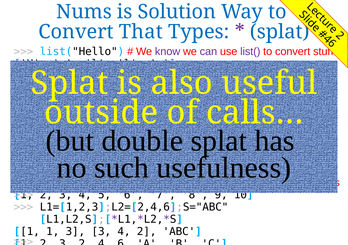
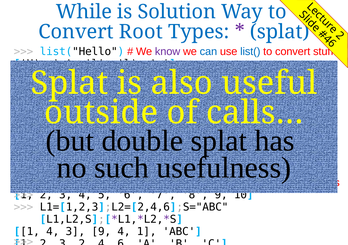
Nums: Nums -> While
That: That -> Root
can at (208, 51) colour: purple -> blue
list( at (250, 51) colour: purple -> blue
1 1: 1 -> 4
3 3: 3 -> 9
4 2: 2 -> 1
